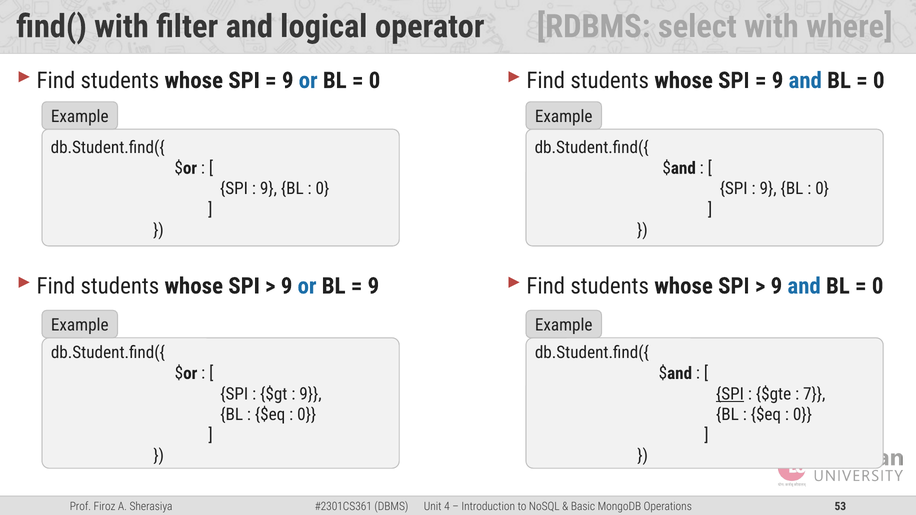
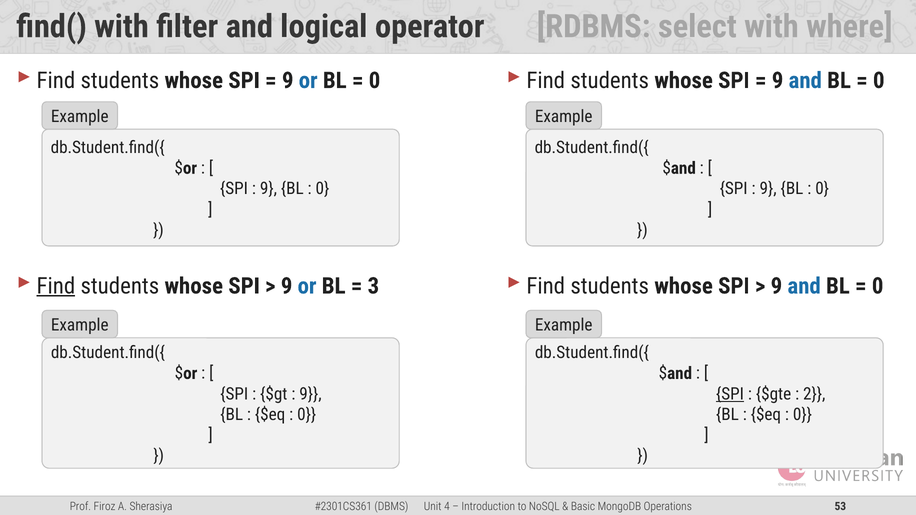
Find at (56, 286) underline: none -> present
9 at (373, 286): 9 -> 3
7: 7 -> 2
